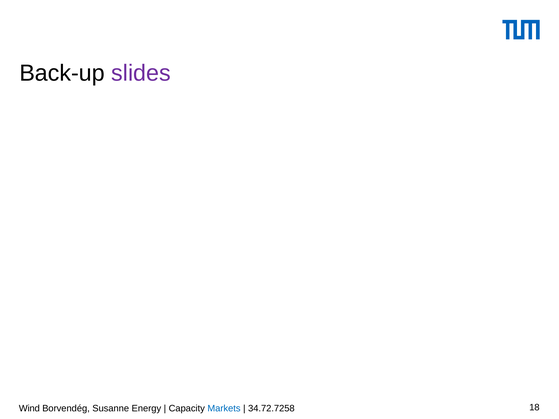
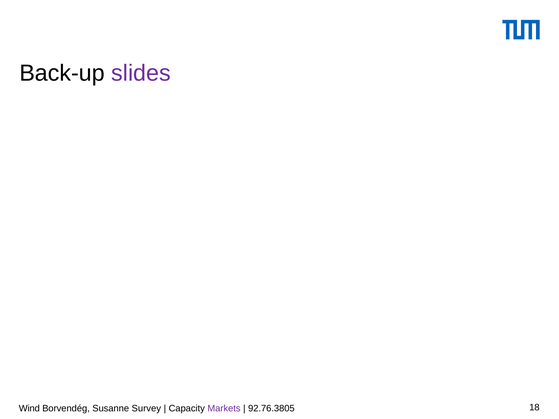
Energy: Energy -> Survey
Markets colour: blue -> purple
34.72.7258: 34.72.7258 -> 92.76.3805
